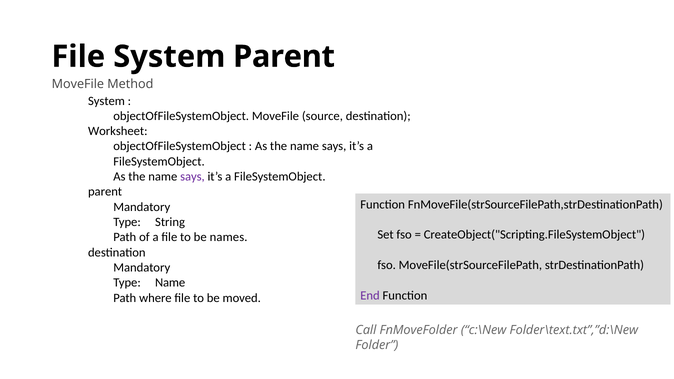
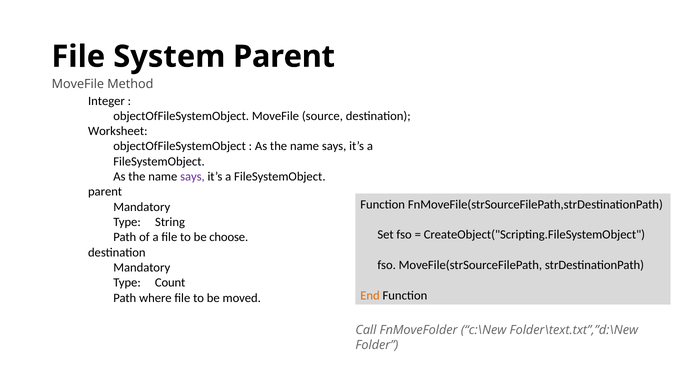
System at (106, 101): System -> Integer
names: names -> choose
Type Name: Name -> Count
End colour: purple -> orange
